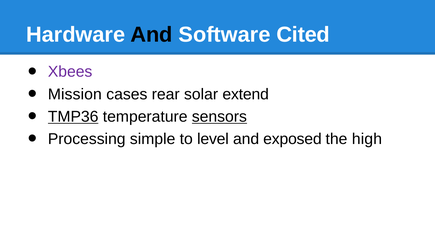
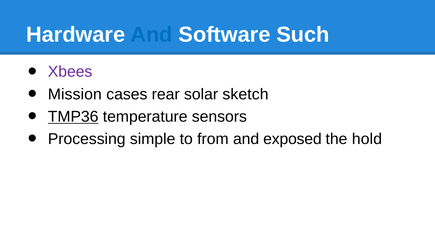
And at (151, 35) colour: black -> blue
Cited: Cited -> Such
extend: extend -> sketch
sensors underline: present -> none
level: level -> from
high: high -> hold
